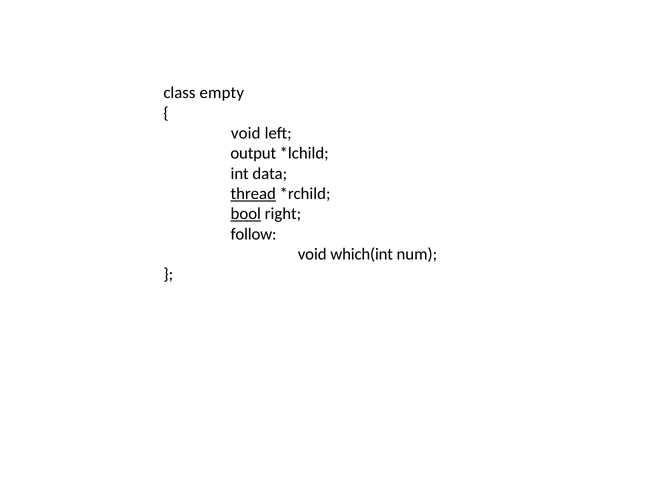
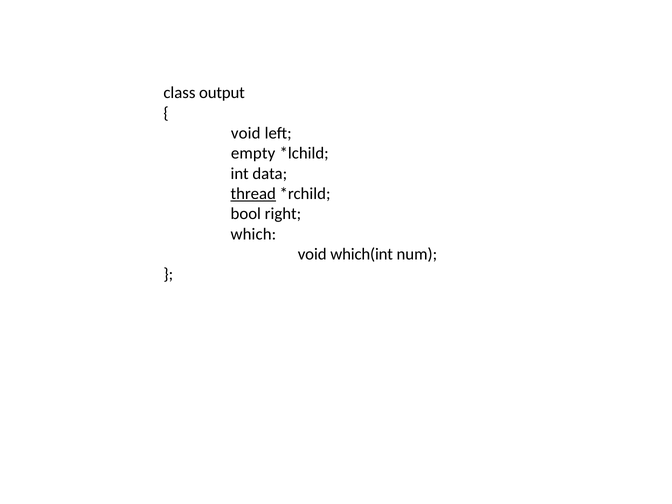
empty: empty -> output
output: output -> empty
bool underline: present -> none
follow: follow -> which
